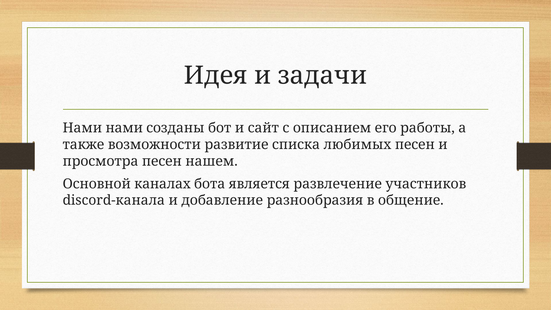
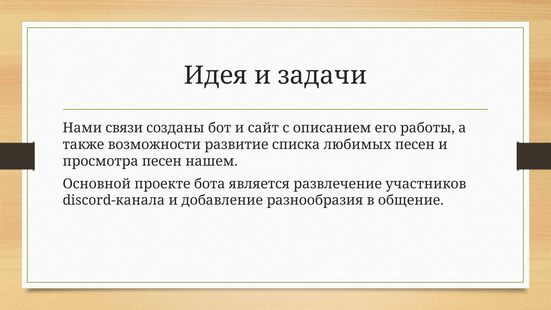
Нами нами: нами -> связи
каналах: каналах -> проекте
